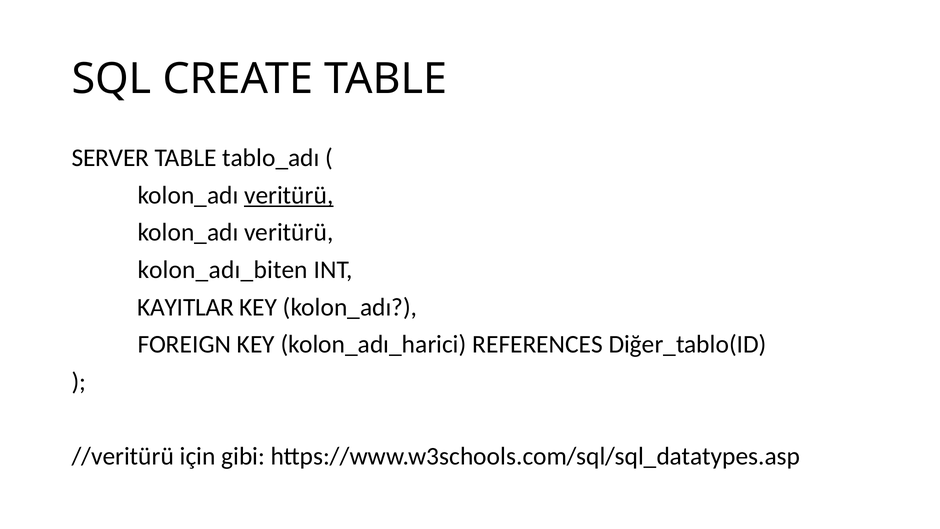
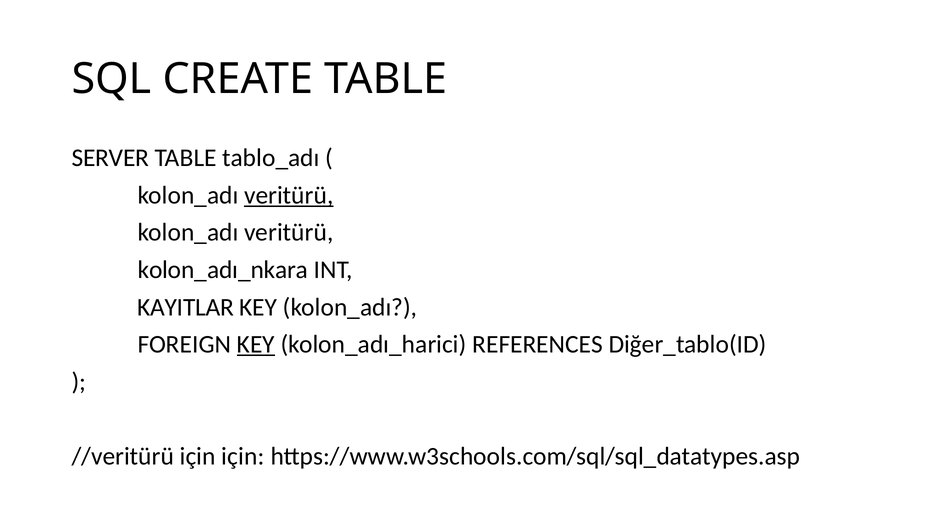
kolon_adı_biten: kolon_adı_biten -> kolon_adı_nkara
KEY at (256, 344) underline: none -> present
için gibi: gibi -> için
